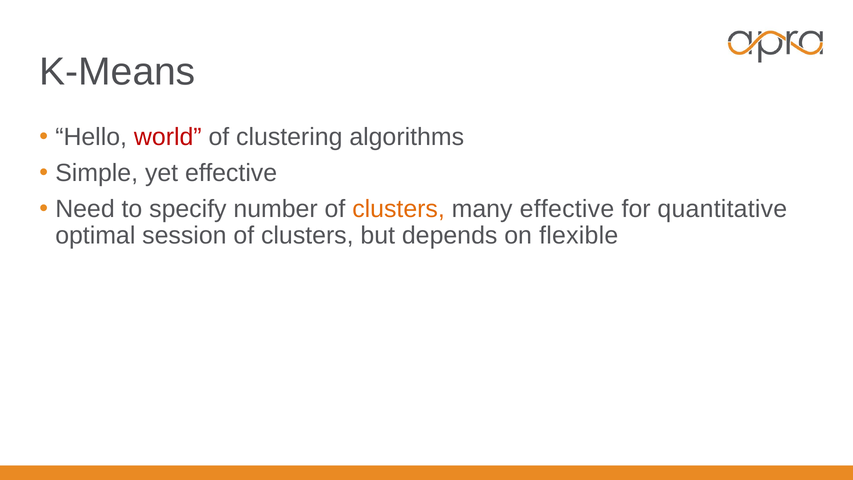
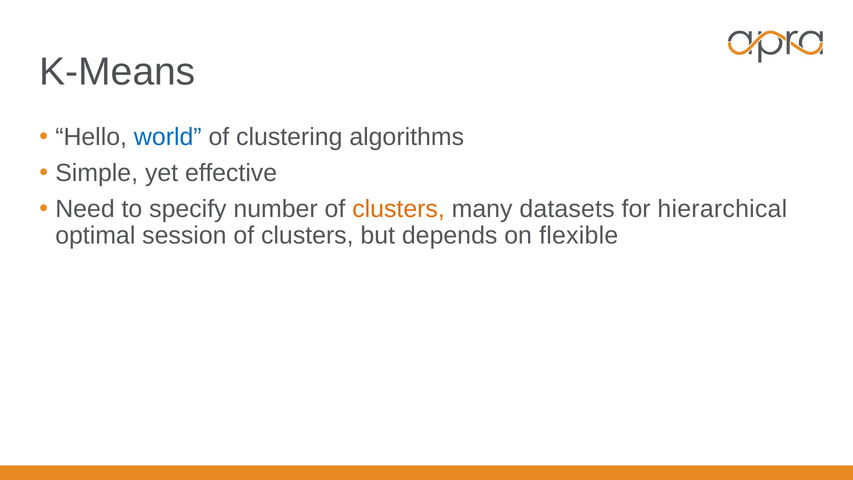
world colour: red -> blue
many effective: effective -> datasets
quantitative: quantitative -> hierarchical
